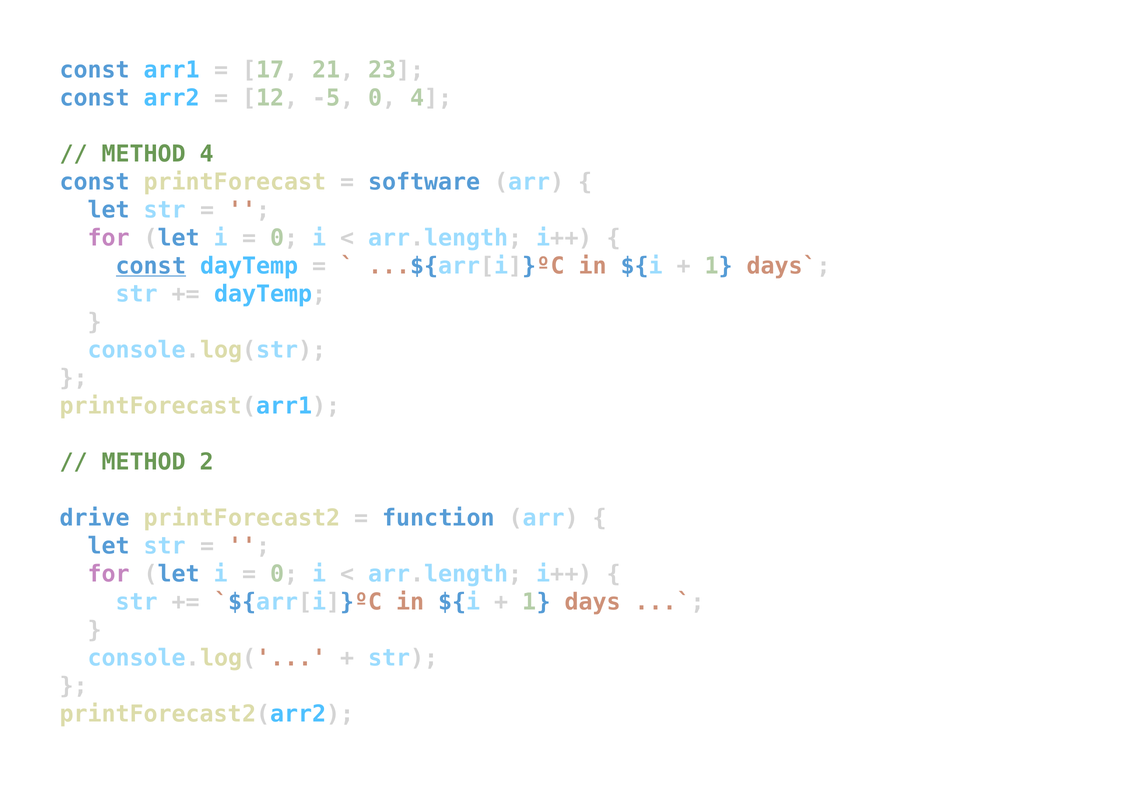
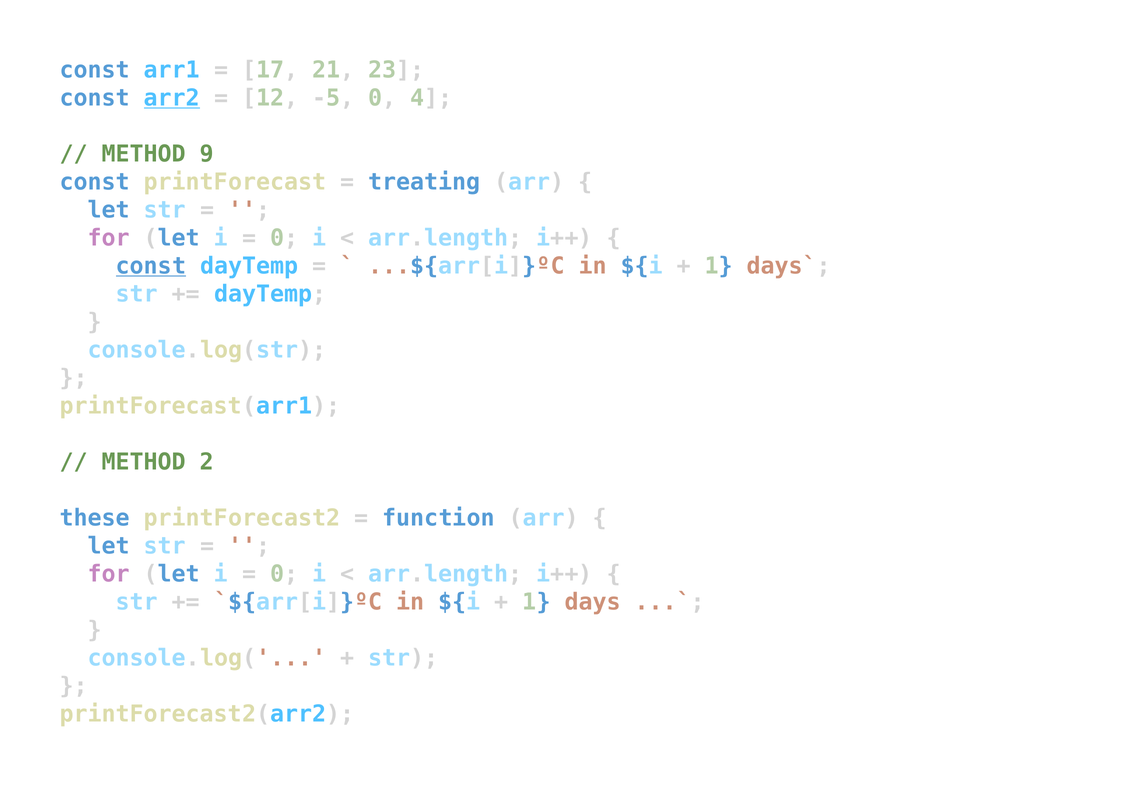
arr2 underline: none -> present
METHOD 4: 4 -> 9
software: software -> treating
drive: drive -> these
